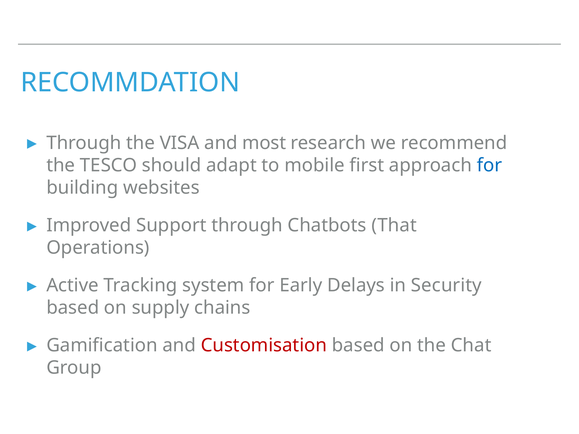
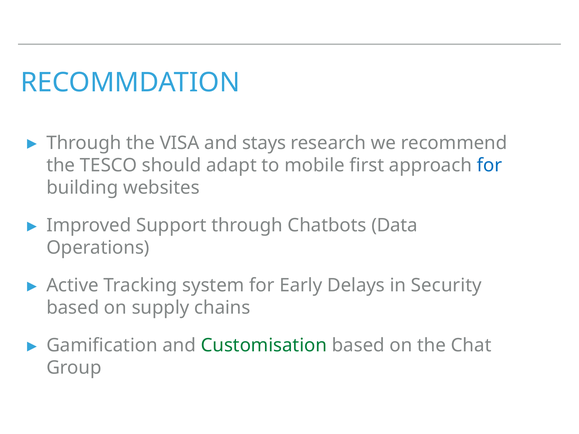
most: most -> stays
That: That -> Data
Customisation colour: red -> green
